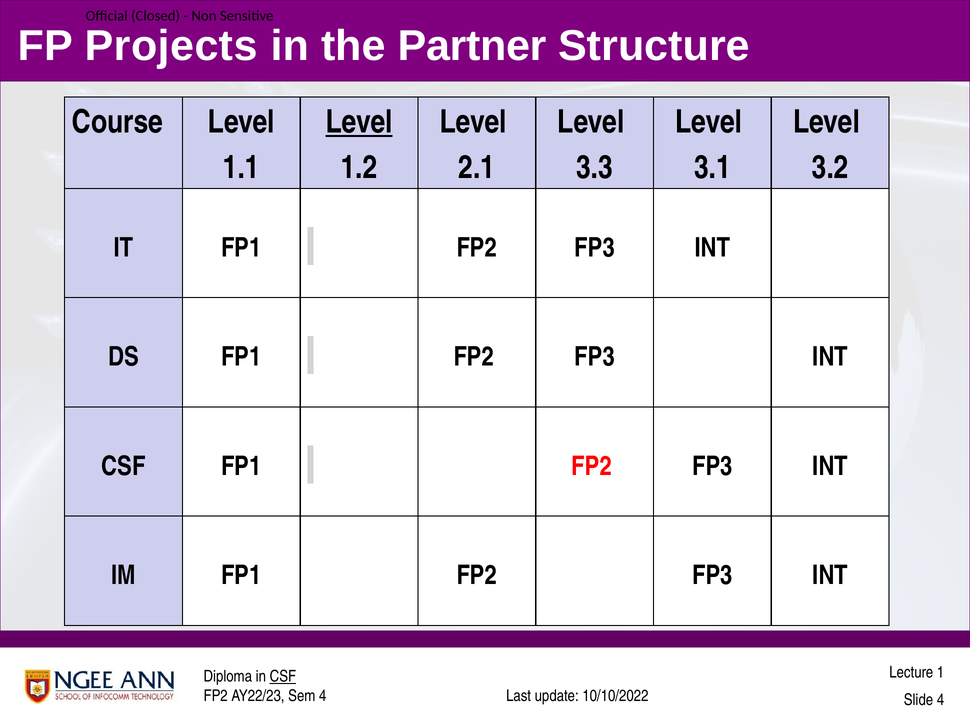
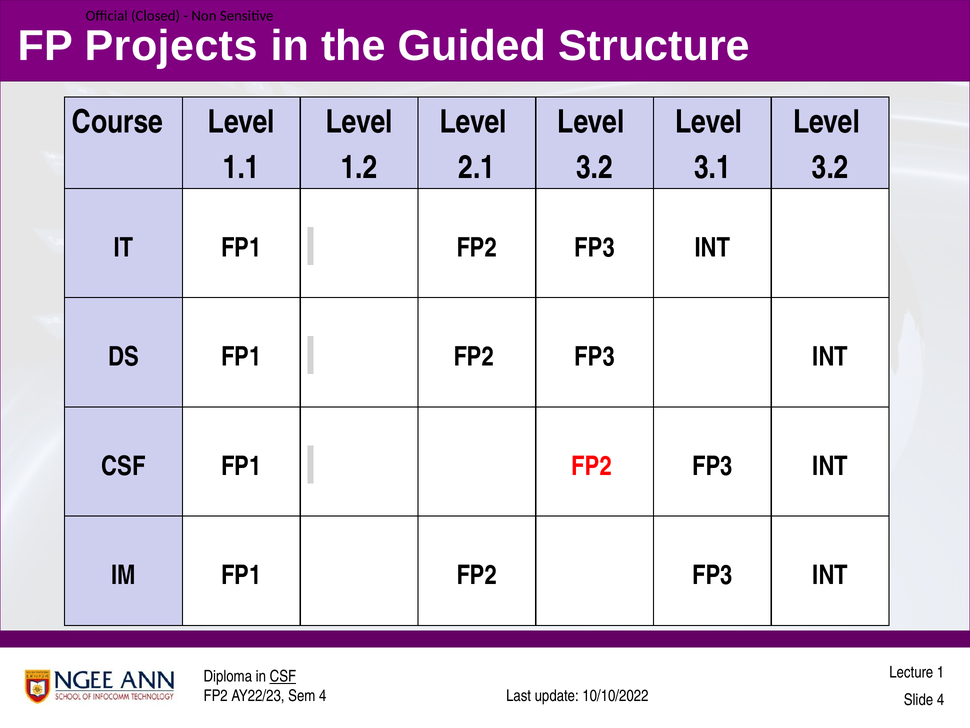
Partner: Partner -> Guided
Level at (359, 122) underline: present -> none
3.3 at (595, 168): 3.3 -> 3.2
